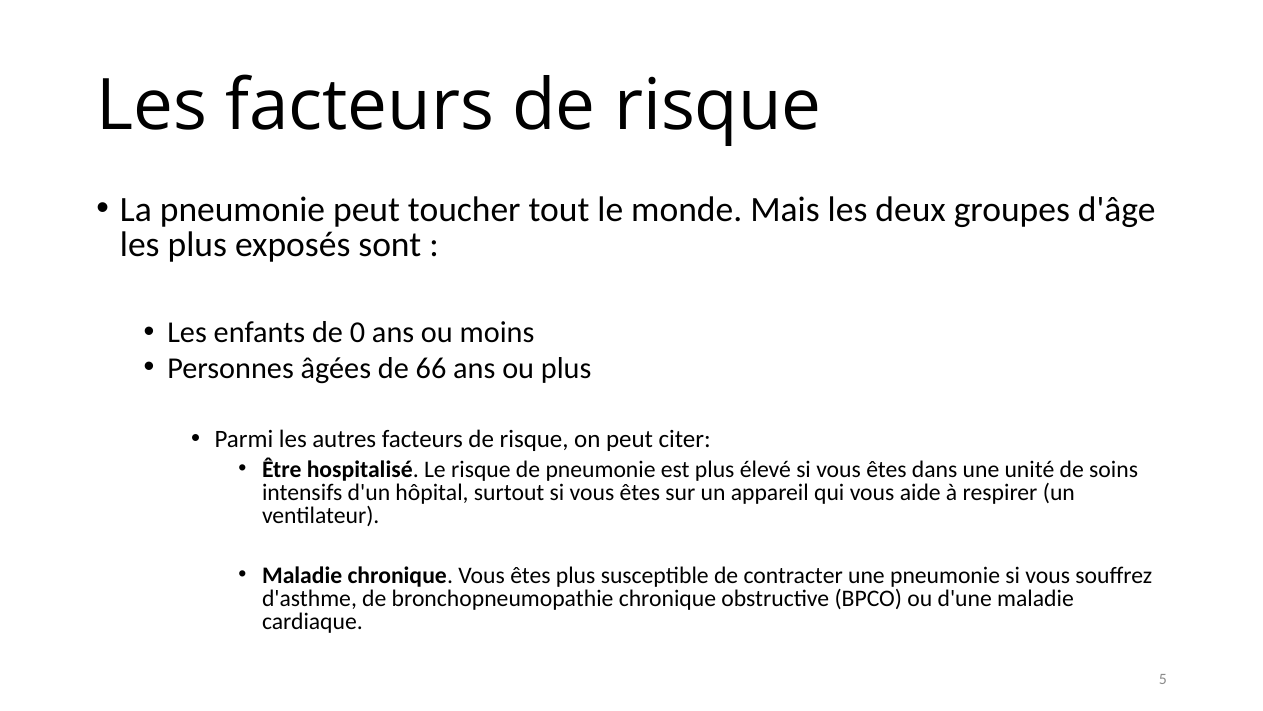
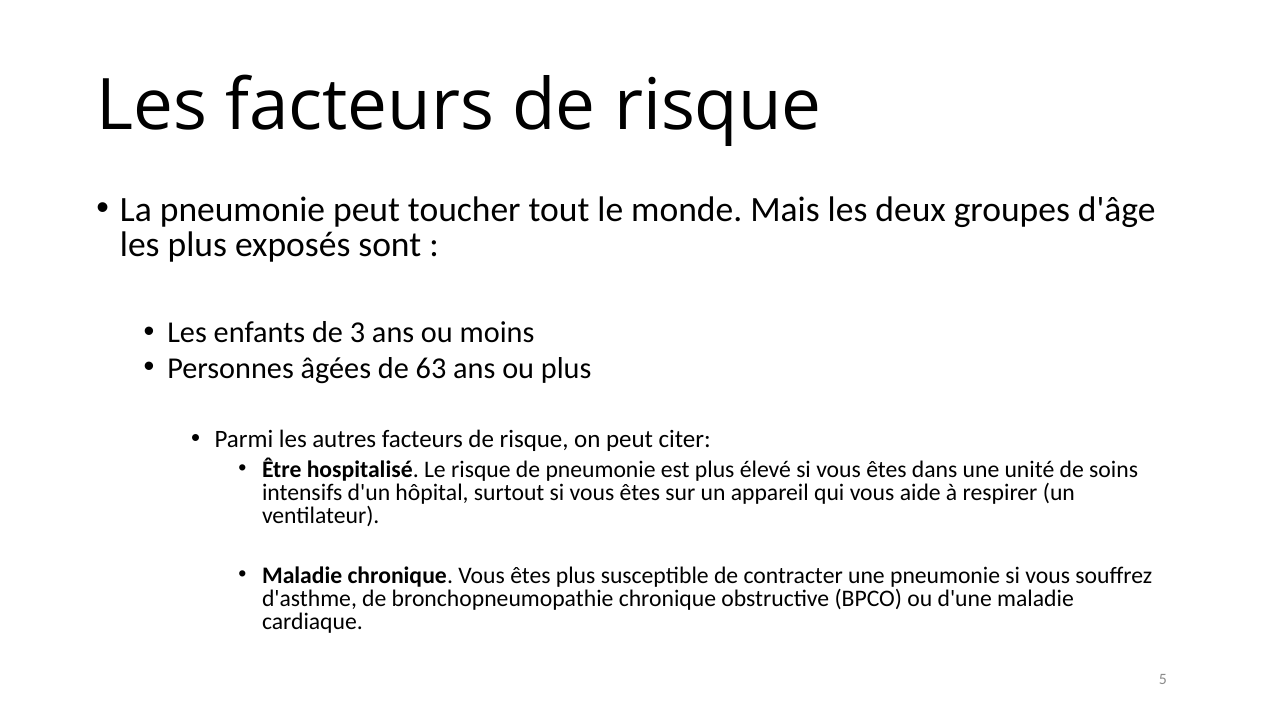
0: 0 -> 3
66: 66 -> 63
